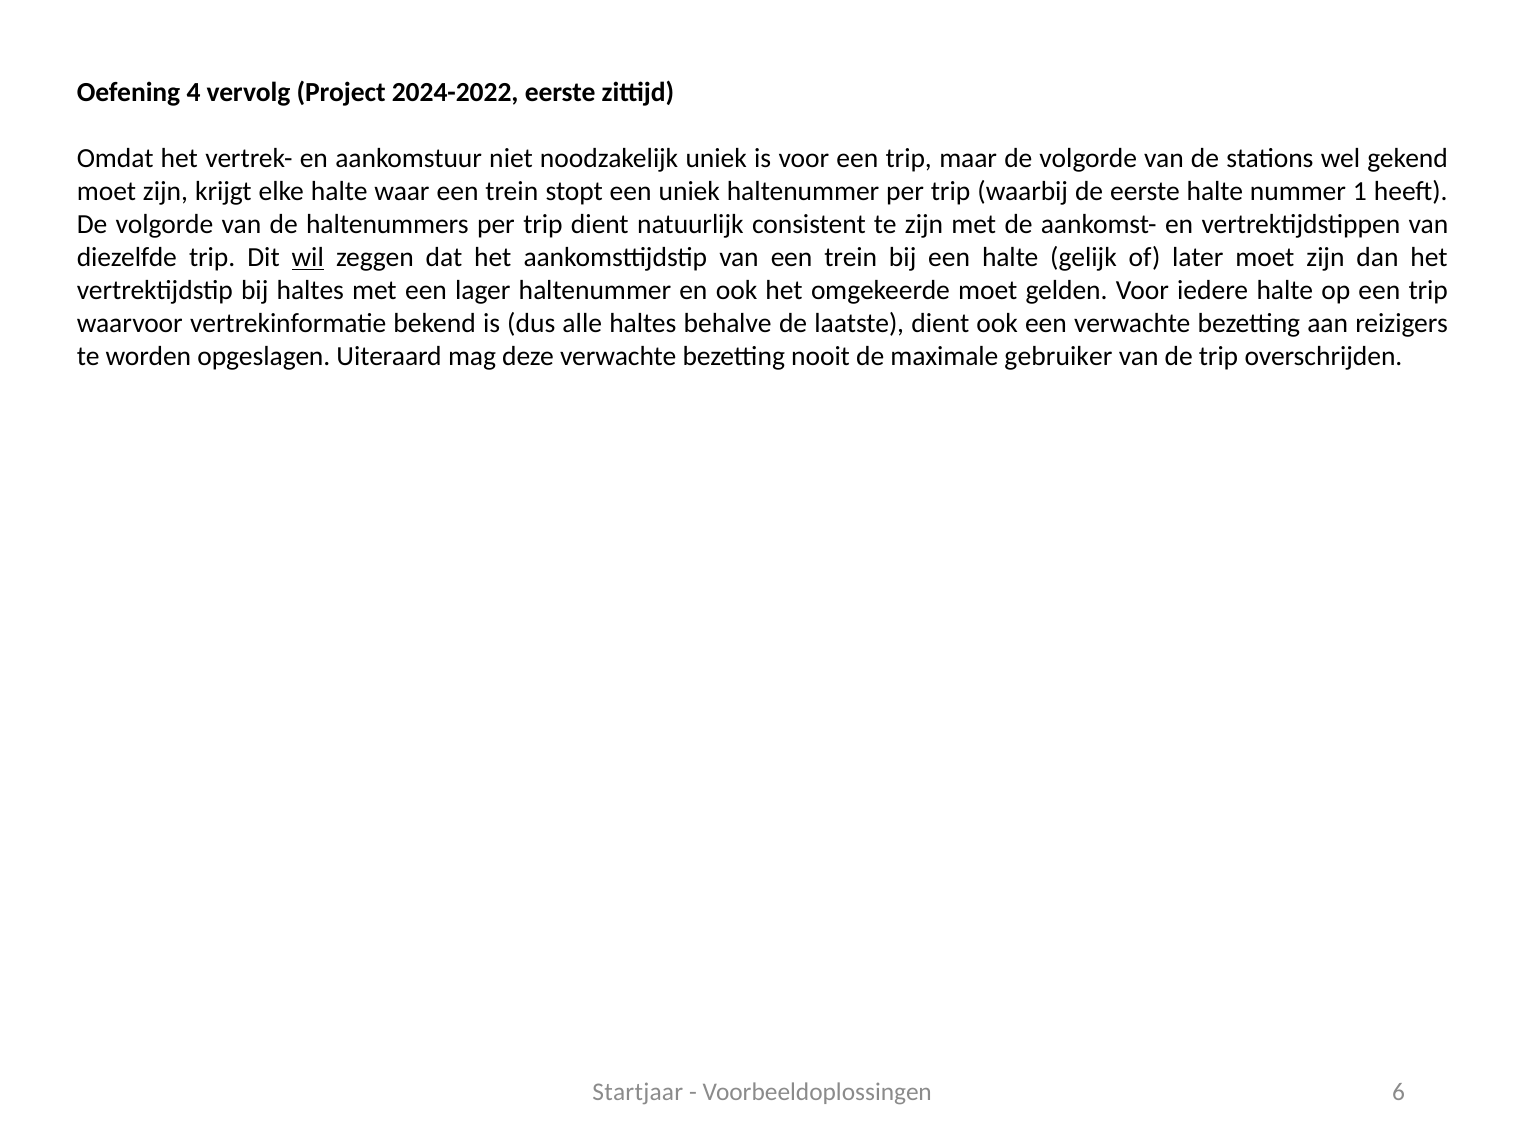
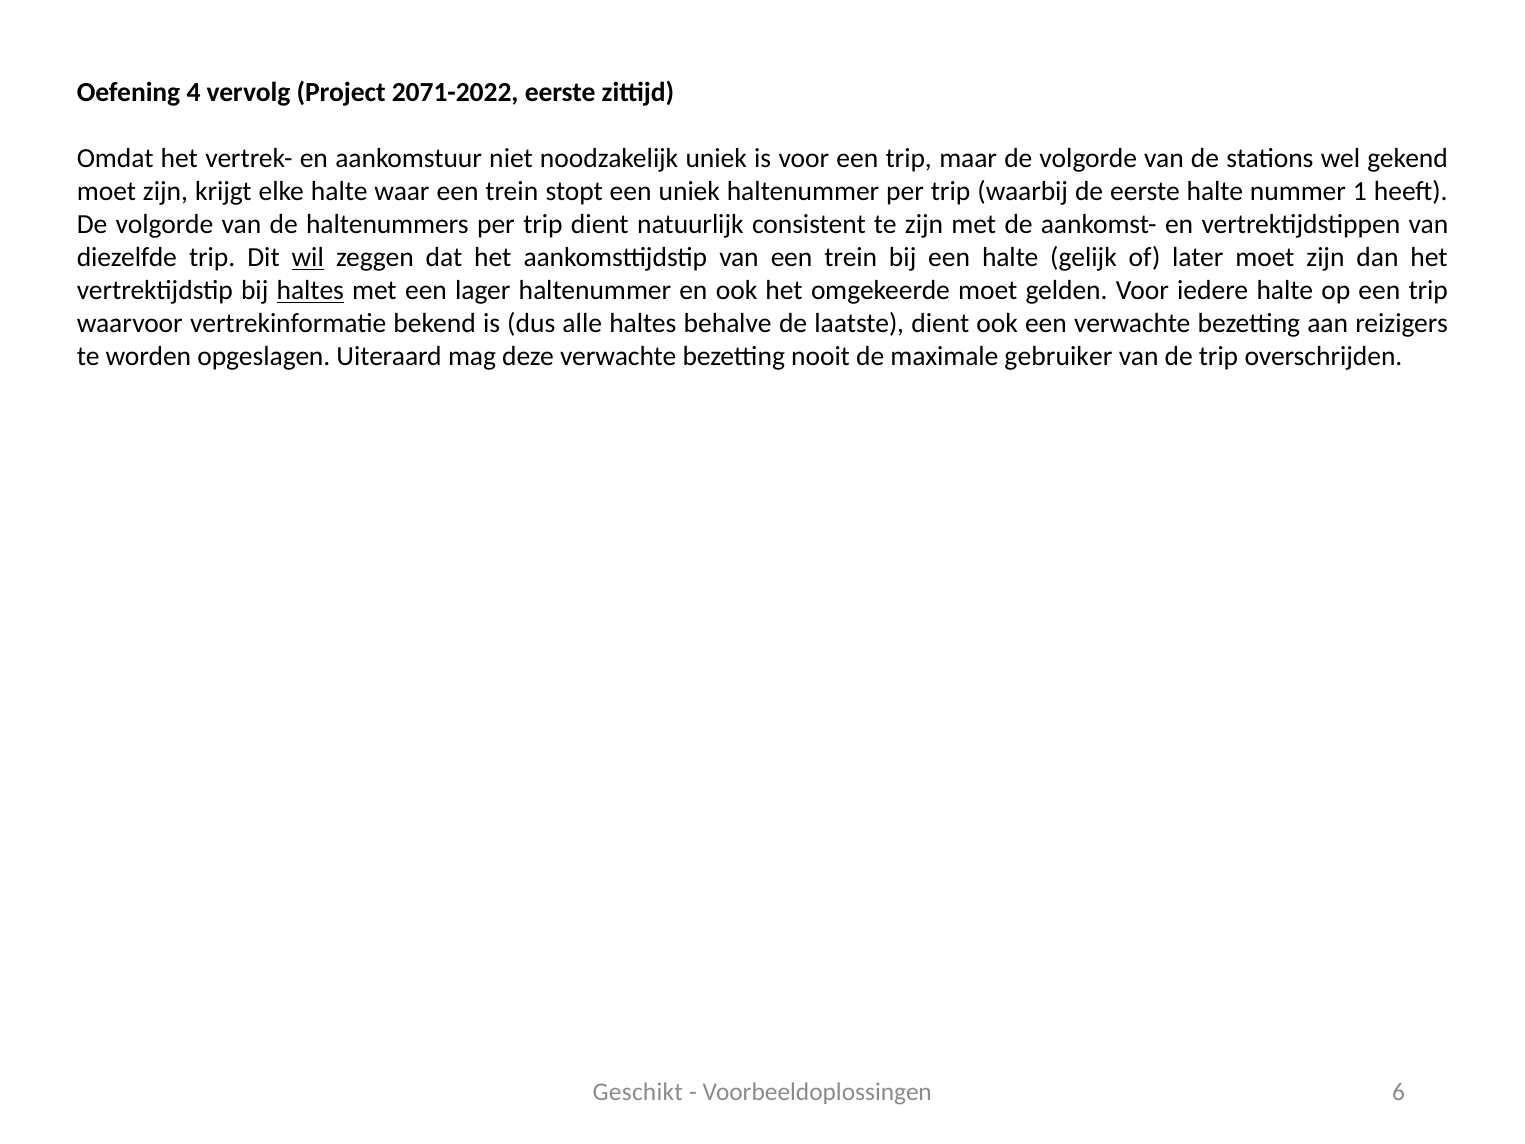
2024-2022: 2024-2022 -> 2071-2022
haltes at (310, 291) underline: none -> present
Startjaar: Startjaar -> Geschikt
